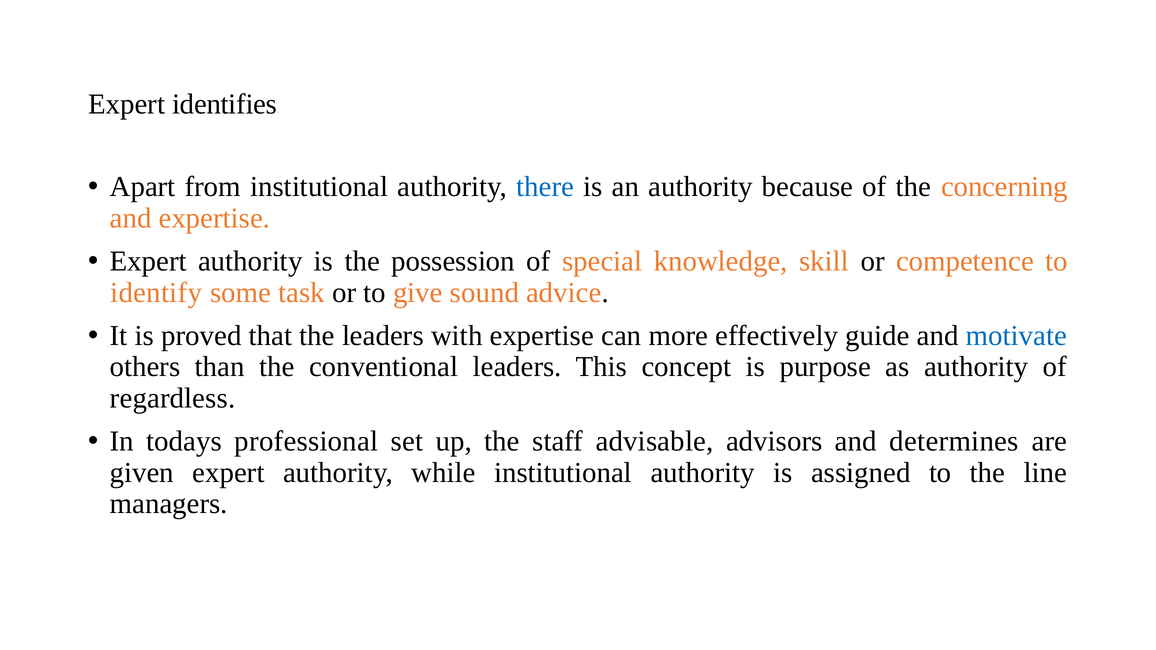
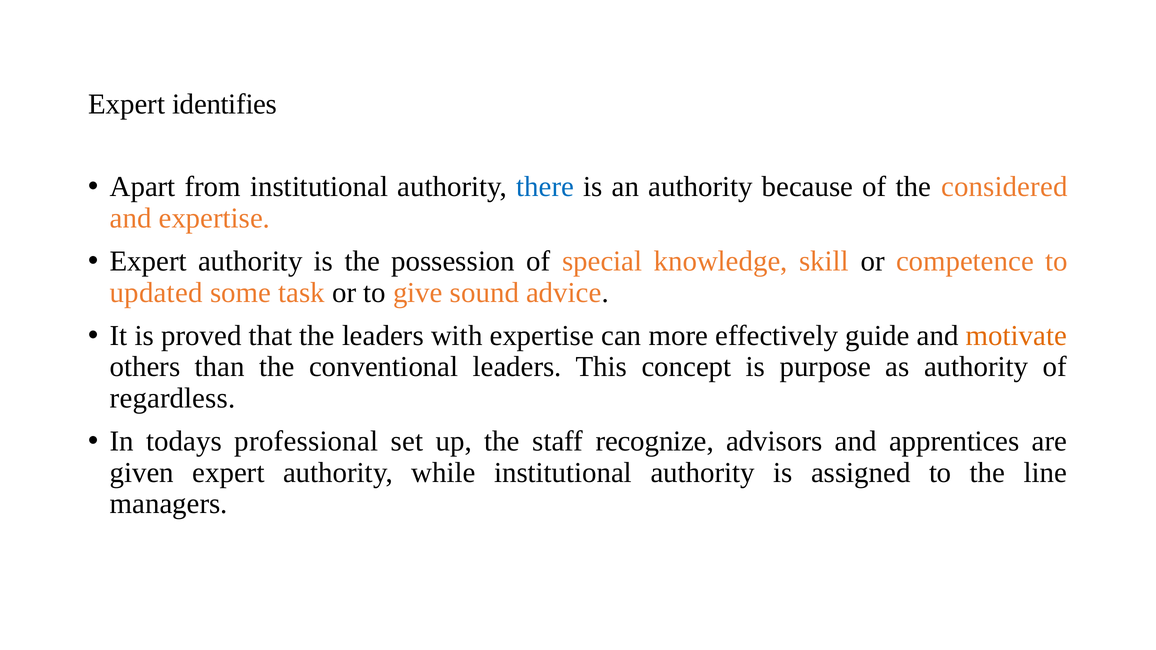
concerning: concerning -> considered
identify: identify -> updated
motivate colour: blue -> orange
advisable: advisable -> recognize
determines: determines -> apprentices
